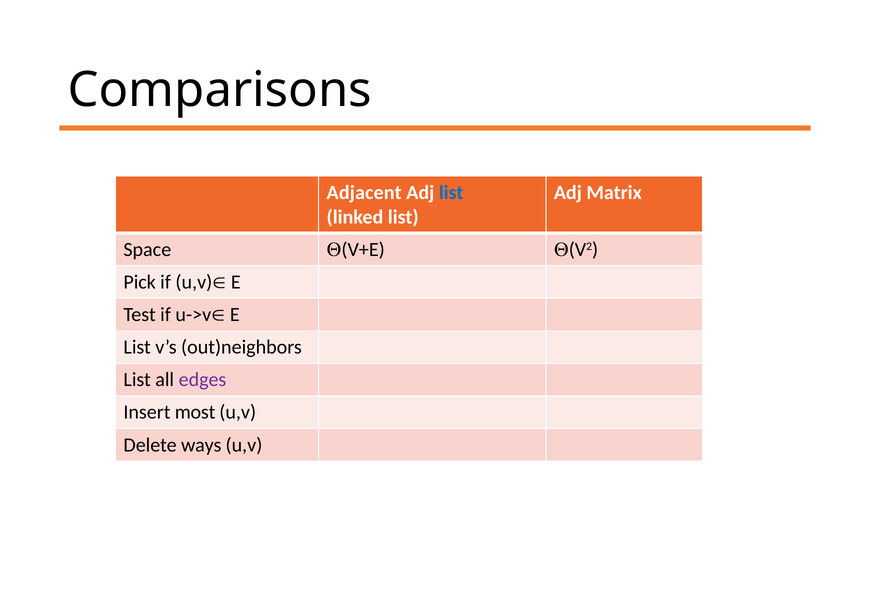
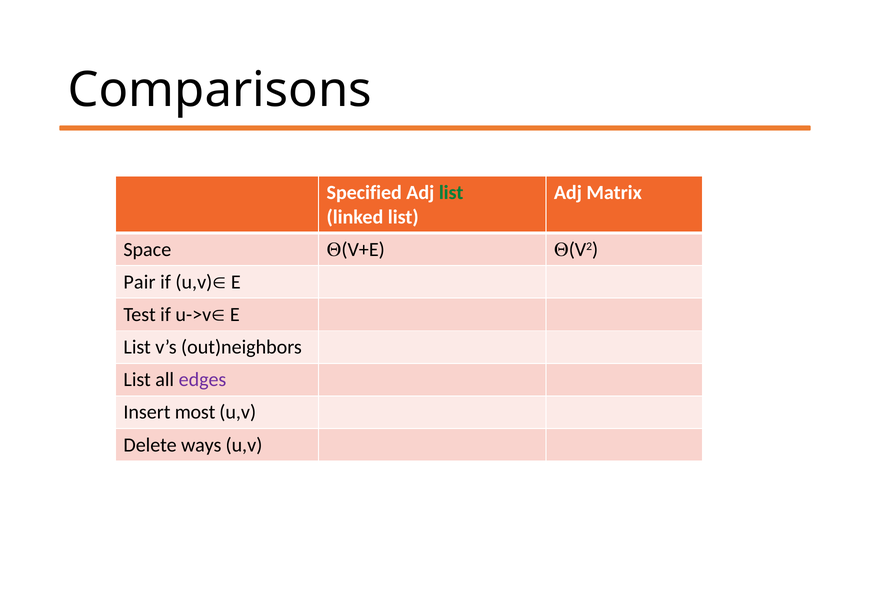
Adjacent: Adjacent -> Specified
list at (451, 193) colour: blue -> green
Pick: Pick -> Pair
